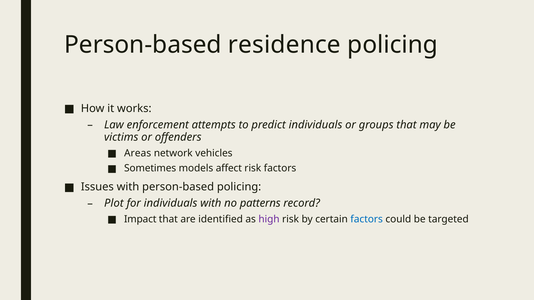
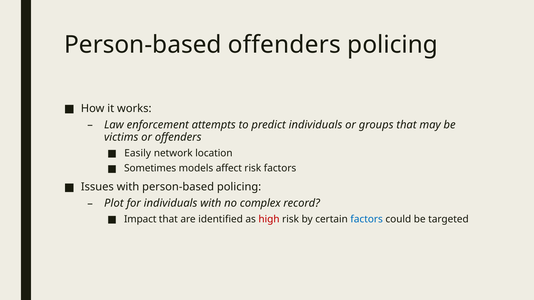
Person-based residence: residence -> offenders
Areas: Areas -> Easily
vehicles: vehicles -> location
patterns: patterns -> complex
high colour: purple -> red
